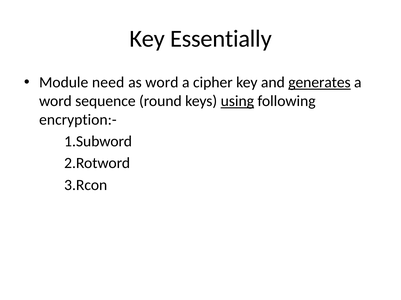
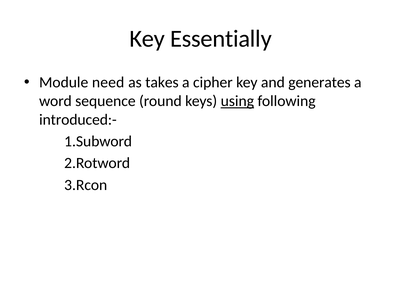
as word: word -> takes
generates underline: present -> none
encryption:-: encryption:- -> introduced:-
